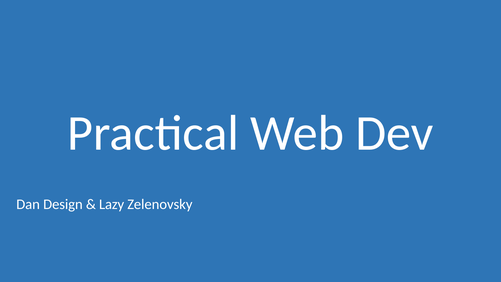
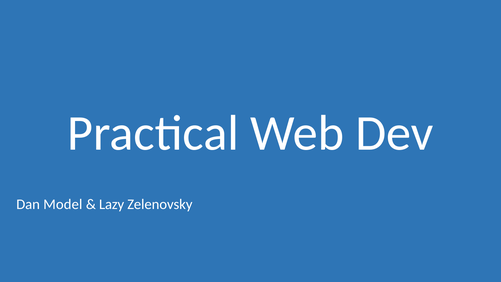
Design: Design -> Model
